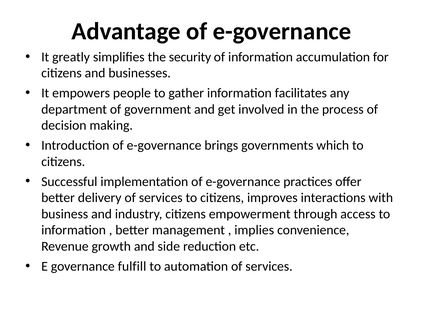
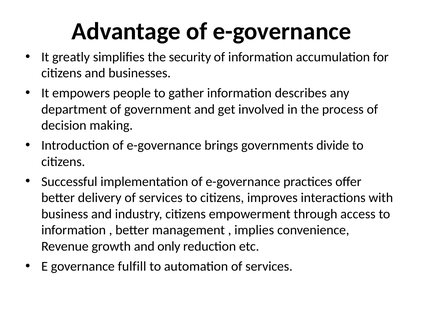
facilitates: facilitates -> describes
which: which -> divide
side: side -> only
